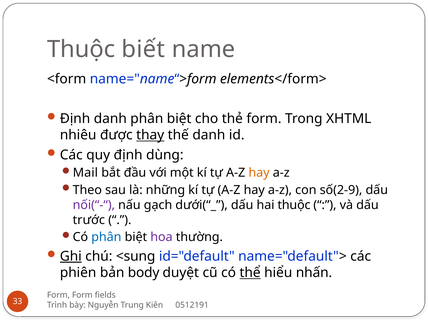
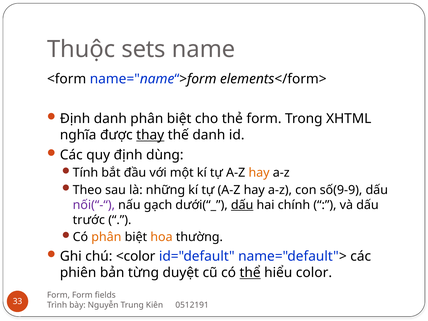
biết: biết -> sets
nhiêu: nhiêu -> nghĩa
Mail: Mail -> Tính
số(2-9: số(2-9 -> số(9-9
dấu at (242, 205) underline: none -> present
hai thuộc: thuộc -> chính
phân at (106, 237) colour: blue -> orange
hoa colour: purple -> orange
Ghi underline: present -> none
<sung: <sung -> <color
body: body -> từng
nhấn: nhấn -> color
